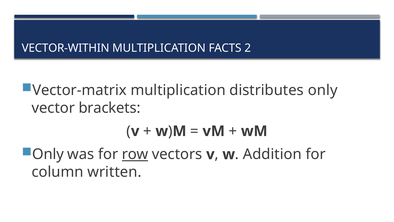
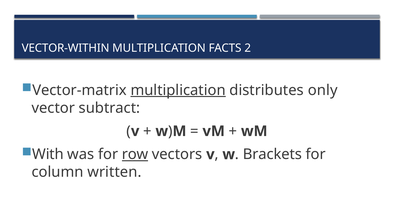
multiplication at (178, 90) underline: none -> present
brackets: brackets -> subtract
Only at (48, 154): Only -> With
Addition: Addition -> Brackets
